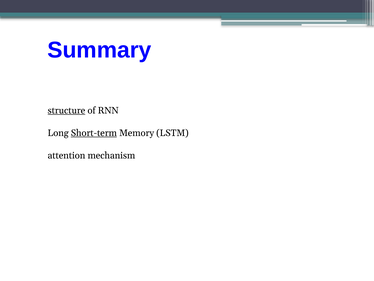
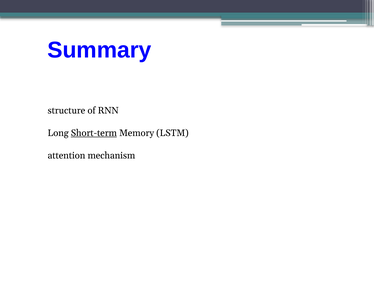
structure underline: present -> none
